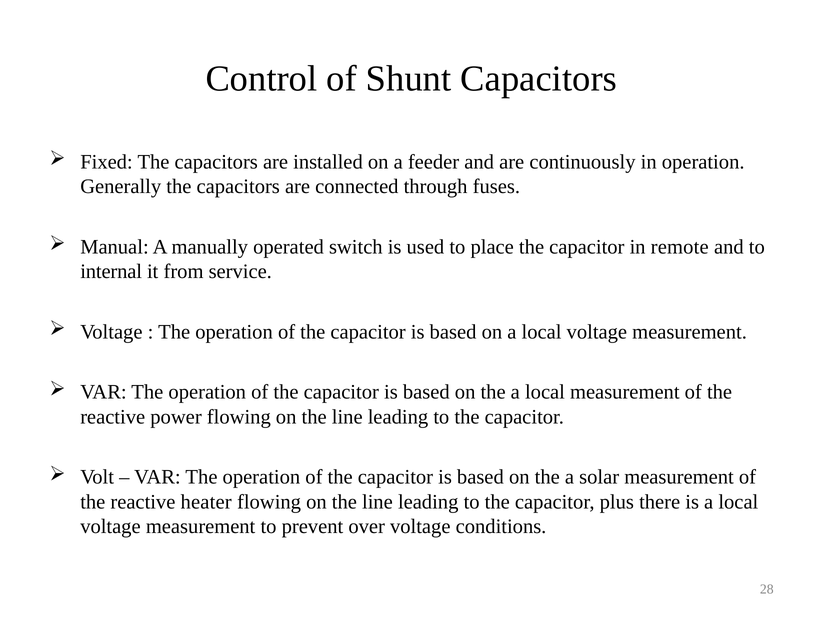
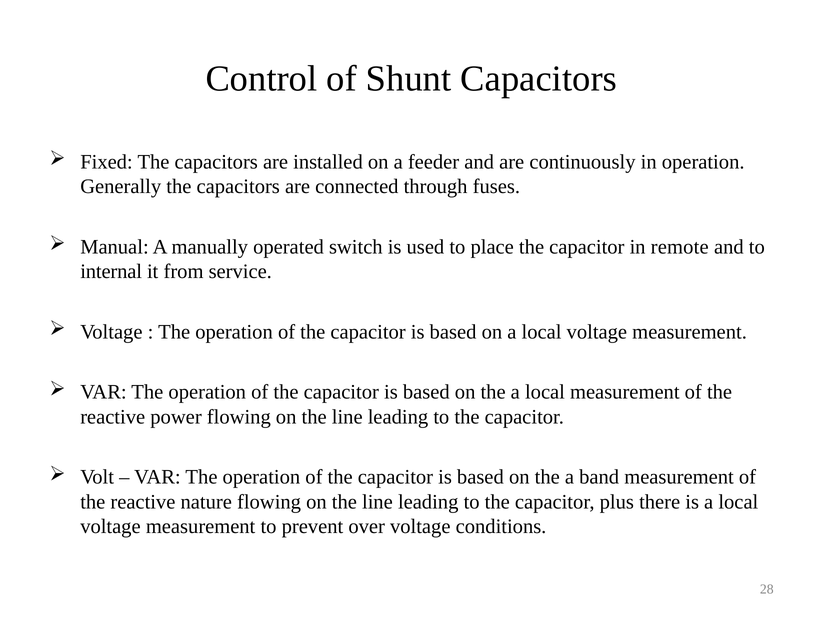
solar: solar -> band
heater: heater -> nature
